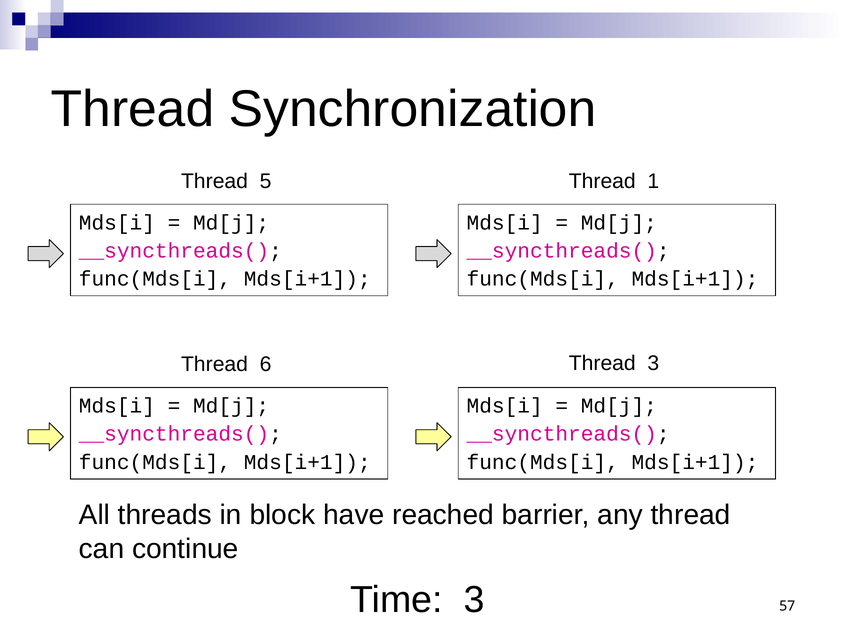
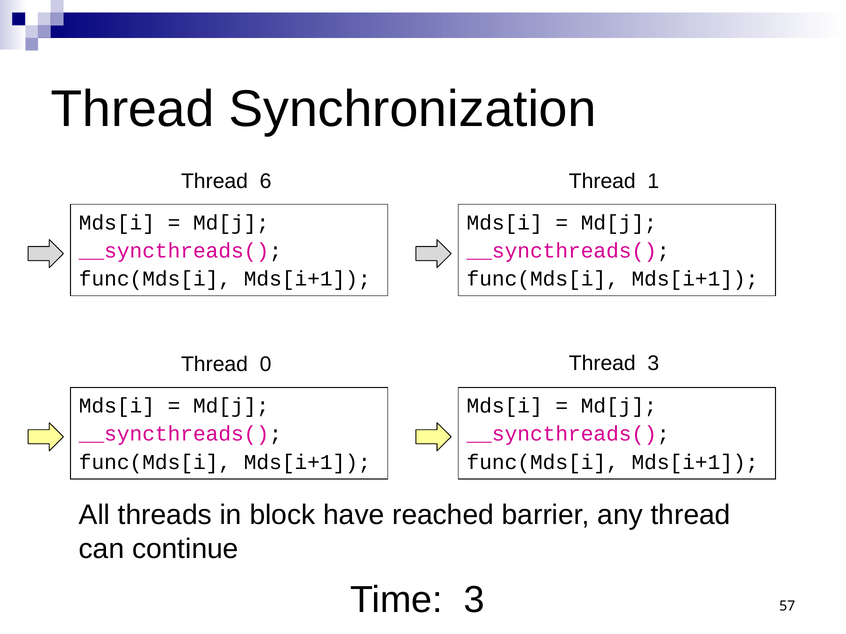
5: 5 -> 6
6: 6 -> 0
